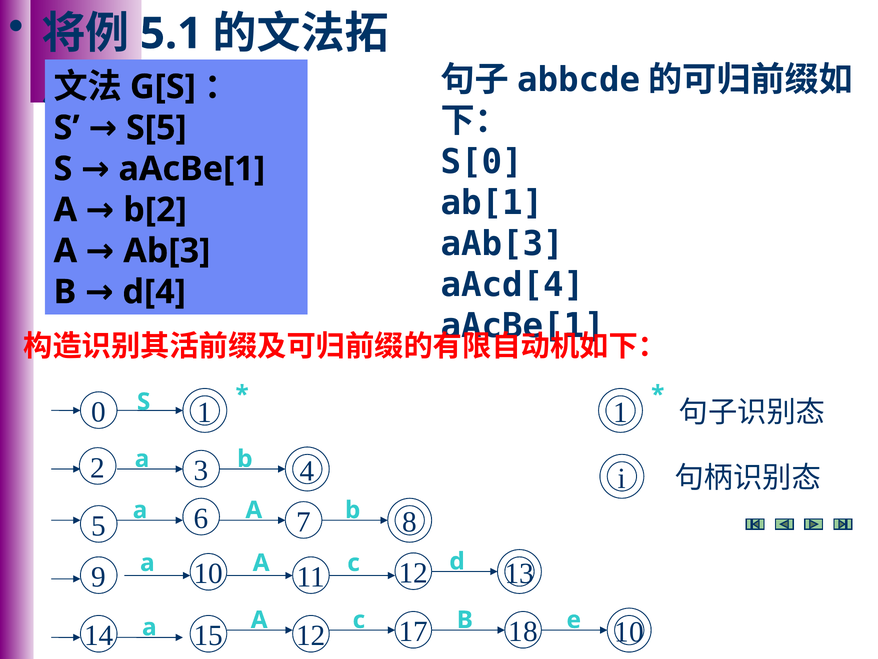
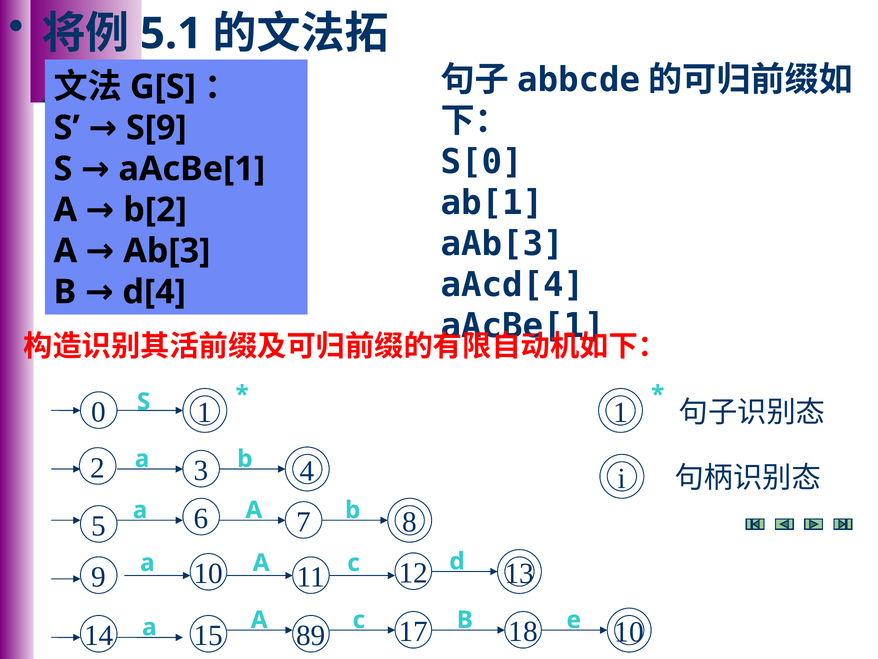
S[5: S[5 -> S[9
15 12: 12 -> 89
